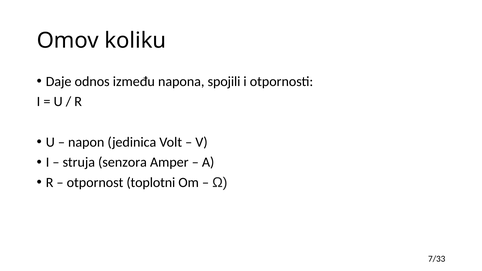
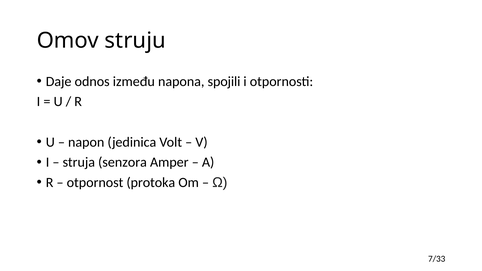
koliku: koliku -> struju
toplotni: toplotni -> protoka
